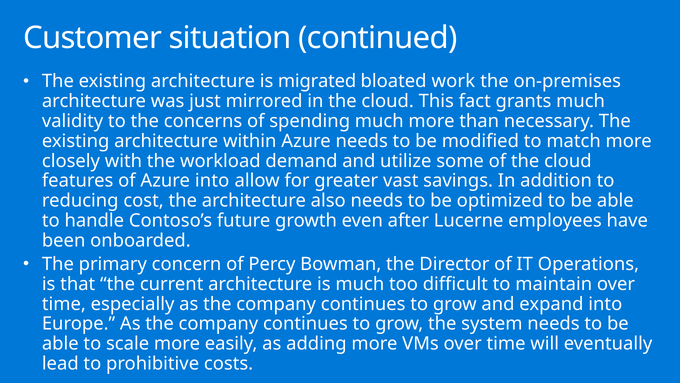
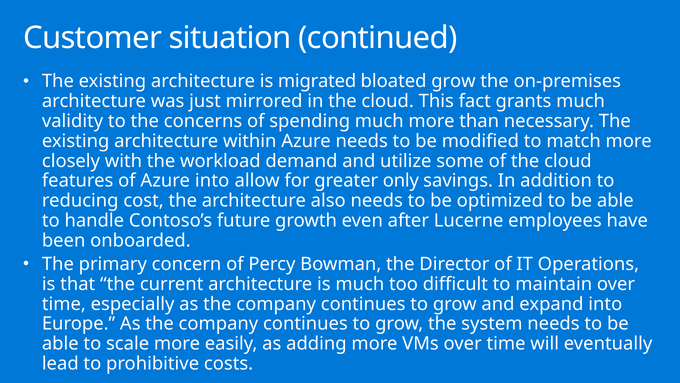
bloated work: work -> grow
vast: vast -> only
